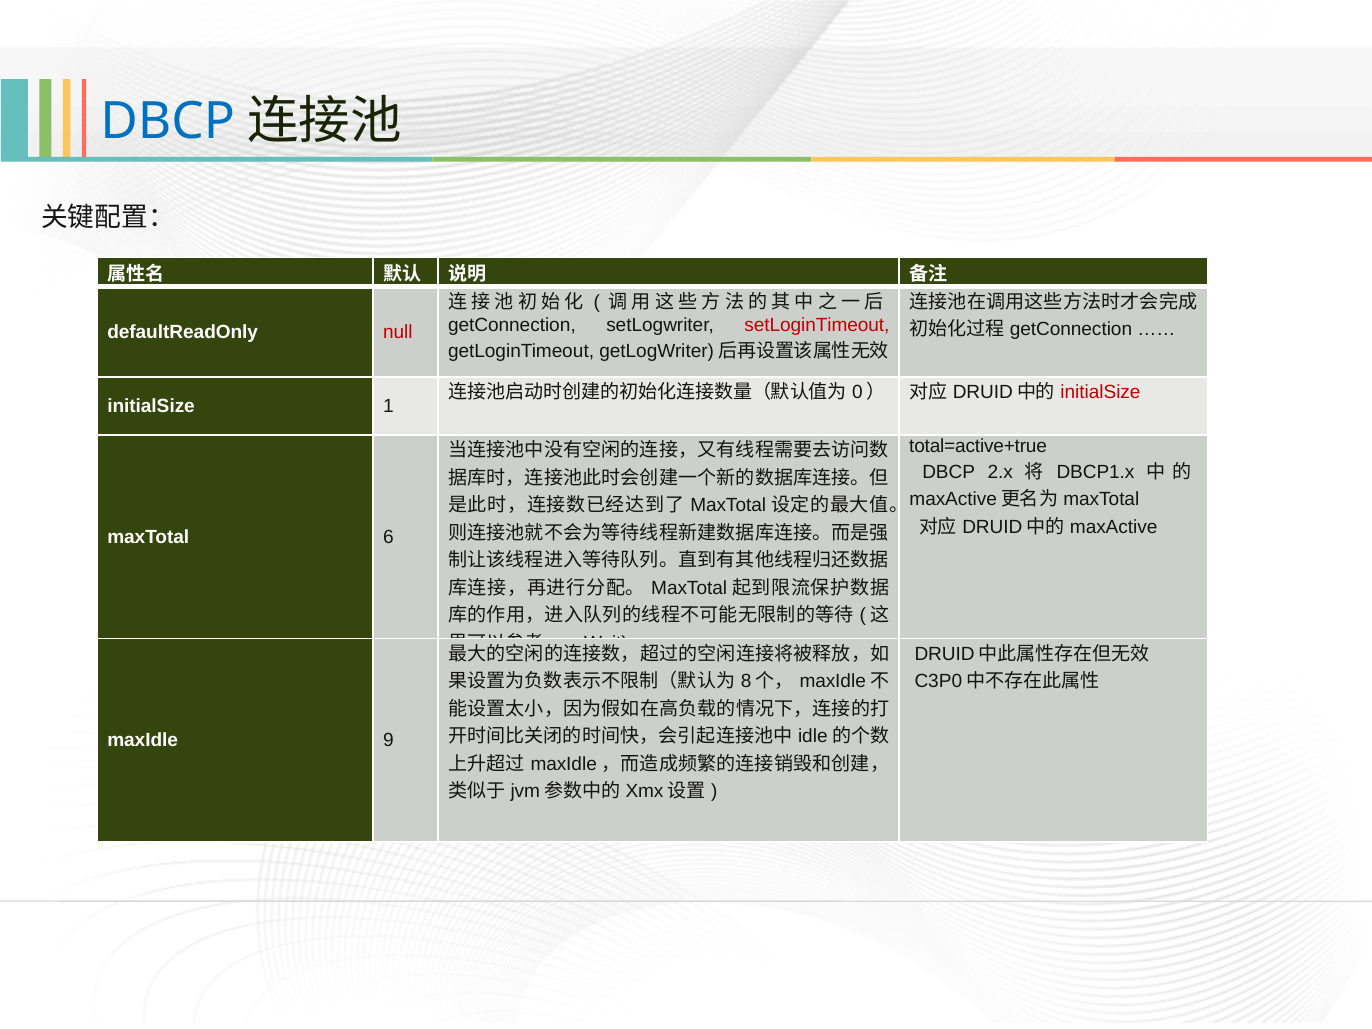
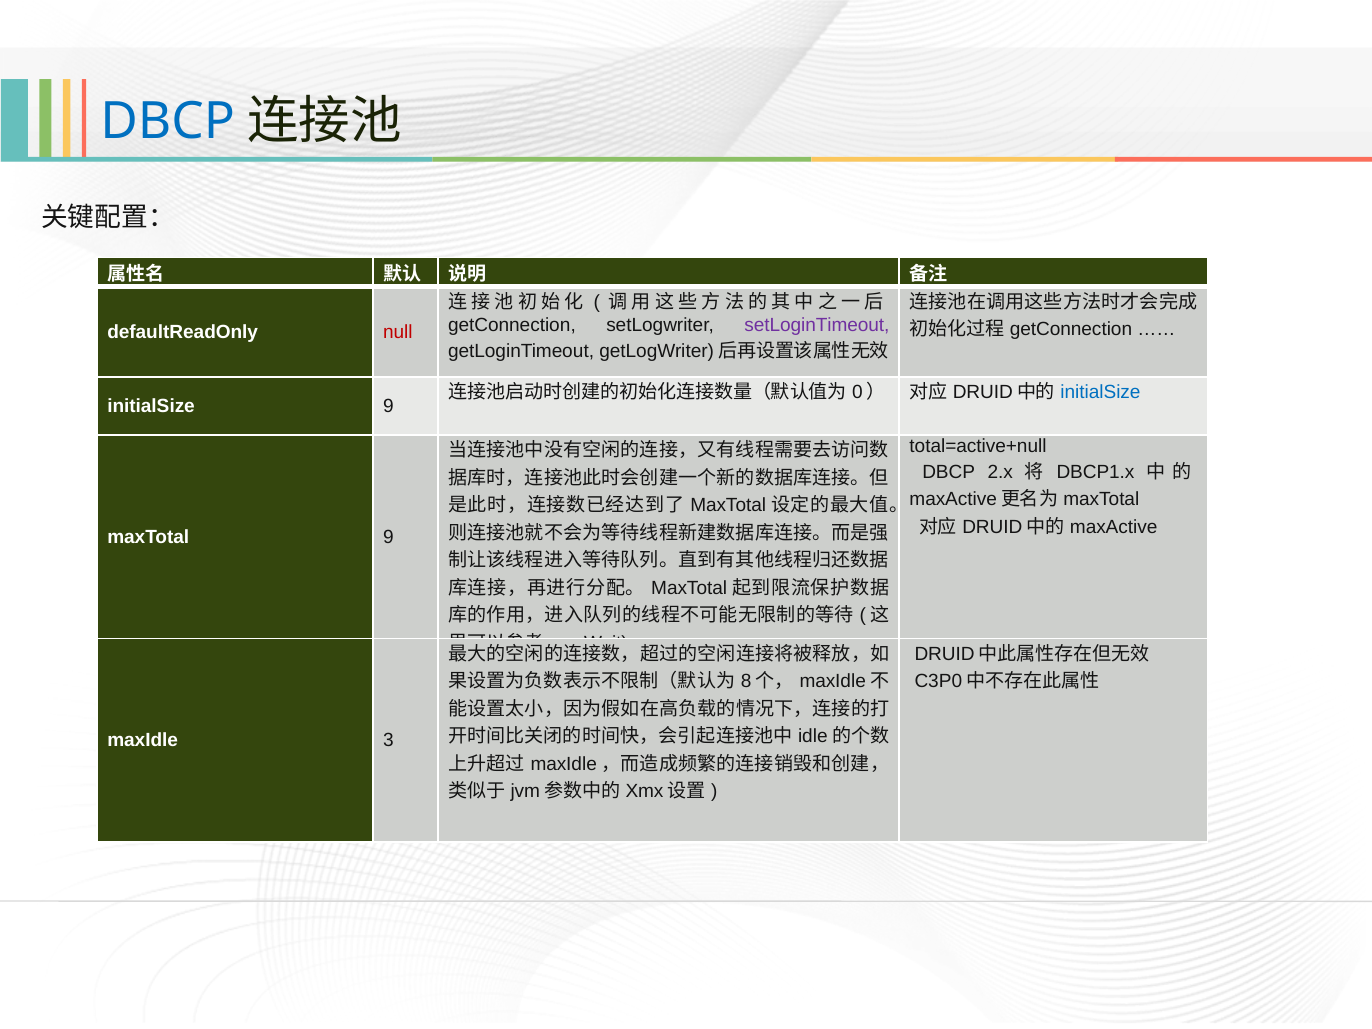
setLoginTimeout colour: red -> purple
initialSize at (1100, 393) colour: red -> blue
initialSize 1: 1 -> 9
total=active+true: total=active+true -> total=active+null
maxTotal 6: 6 -> 9
9: 9 -> 3
